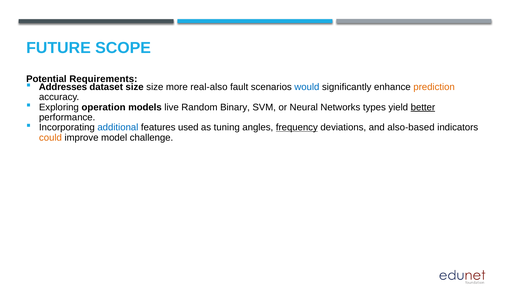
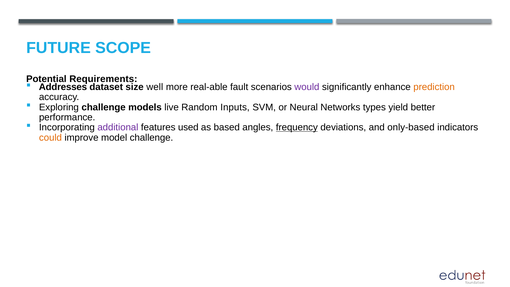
size size: size -> well
real-also: real-also -> real-able
would colour: blue -> purple
Exploring operation: operation -> challenge
Binary: Binary -> Inputs
better underline: present -> none
additional colour: blue -> purple
tuning: tuning -> based
also-based: also-based -> only-based
